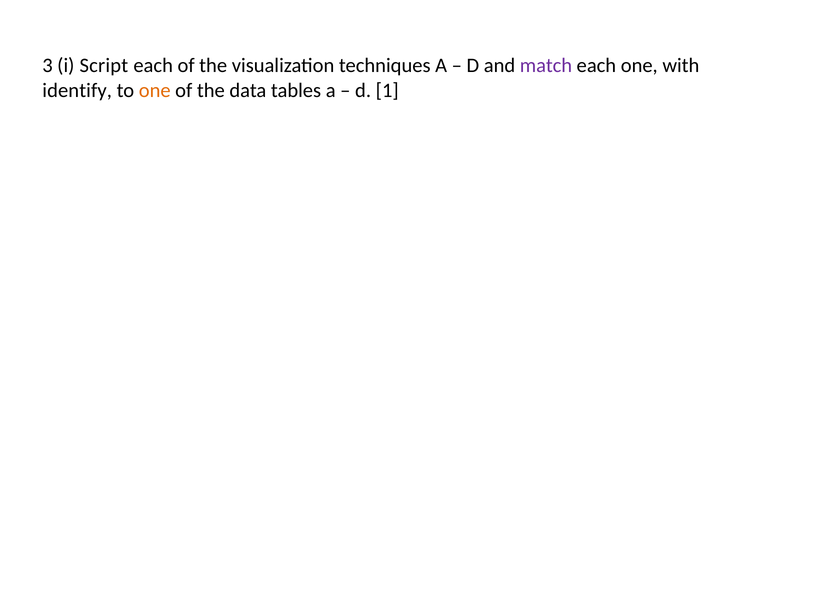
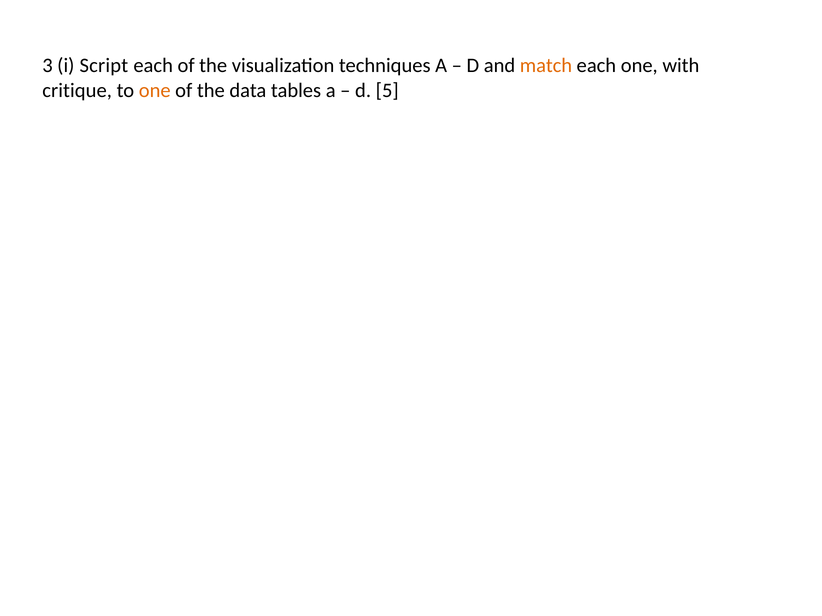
match colour: purple -> orange
identify: identify -> critique
1: 1 -> 5
